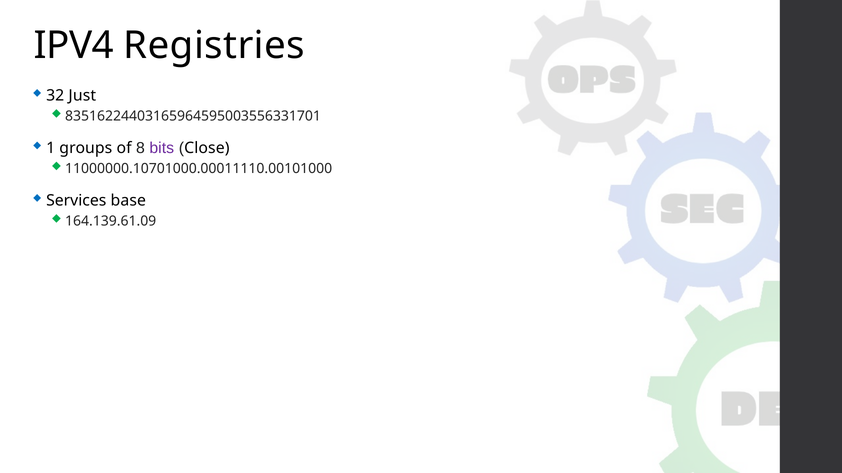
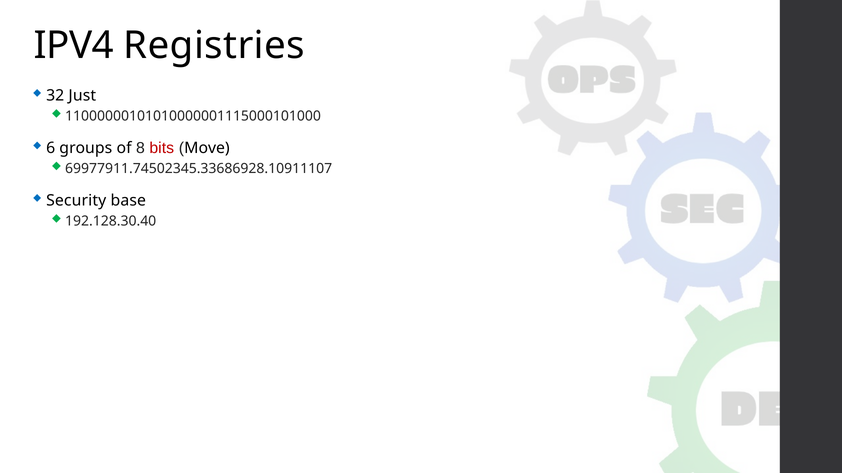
83516224403165964595003556331701: 83516224403165964595003556331701 -> 11000000101010000001115000101000
1: 1 -> 6
bits colour: purple -> red
Close: Close -> Move
11000000.10701000.00011110.00101000: 11000000.10701000.00011110.00101000 -> 69977911.74502345.33686928.10911107
Services: Services -> Security
164.139.61.09: 164.139.61.09 -> 192.128.30.40
